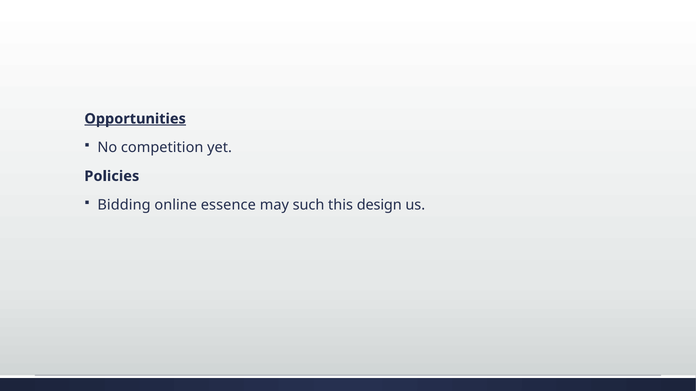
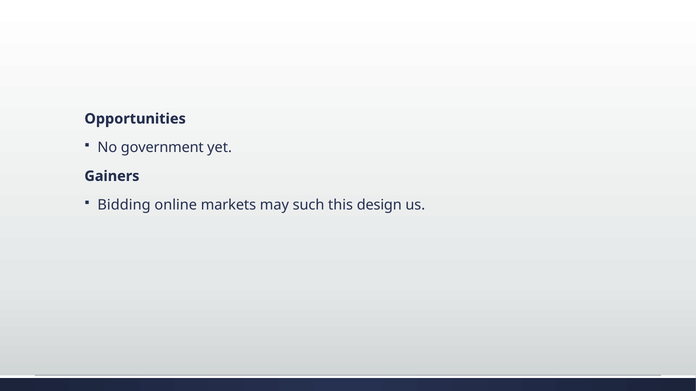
Opportunities underline: present -> none
competition: competition -> government
Policies: Policies -> Gainers
essence: essence -> markets
